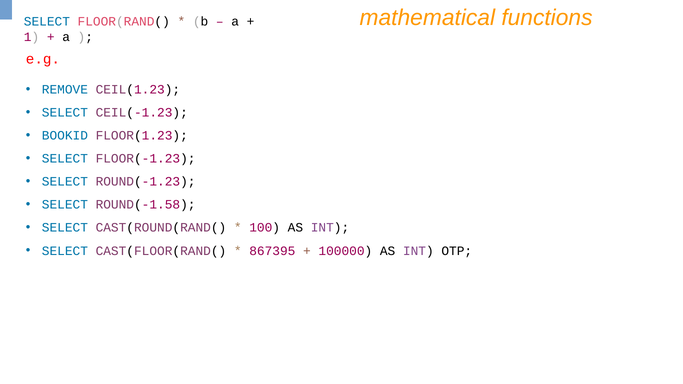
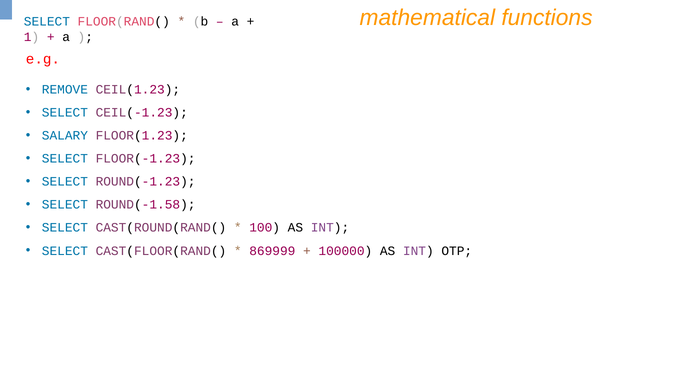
BOOKID: BOOKID -> SALARY
867395: 867395 -> 869999
